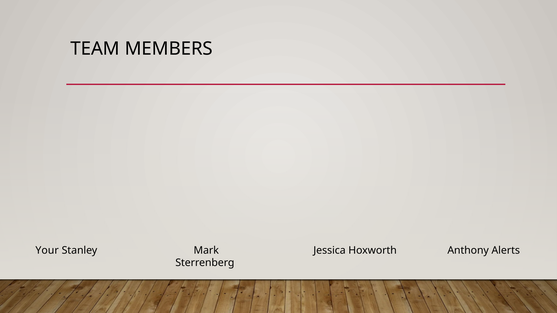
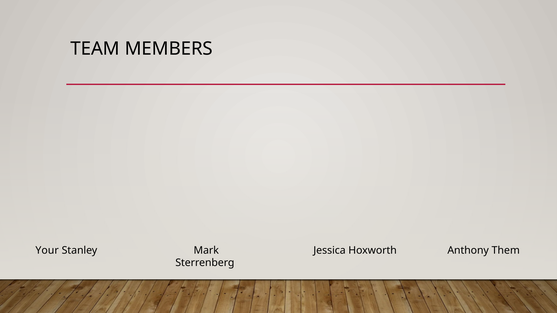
Alerts: Alerts -> Them
